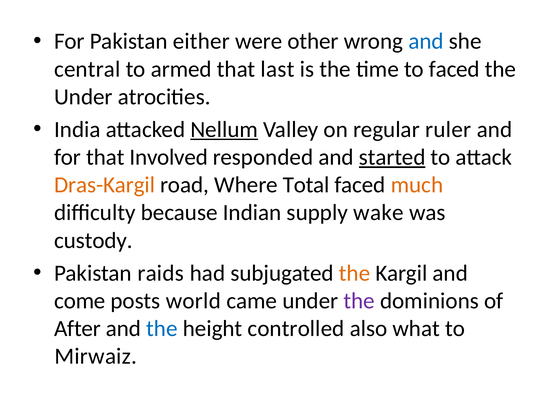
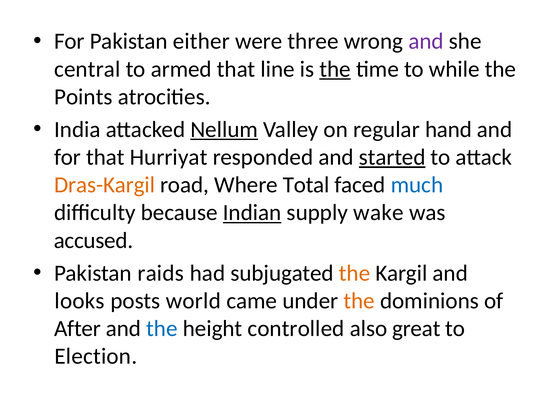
other: other -> three
and at (426, 41) colour: blue -> purple
last: last -> line
the at (335, 69) underline: none -> present
to faced: faced -> while
Under at (83, 97): Under -> Points
ruler: ruler -> hand
Involved: Involved -> Hurriyat
much colour: orange -> blue
Indian underline: none -> present
custody: custody -> accused
come: come -> looks
the at (359, 301) colour: purple -> orange
what: what -> great
Mirwaiz: Mirwaiz -> Election
